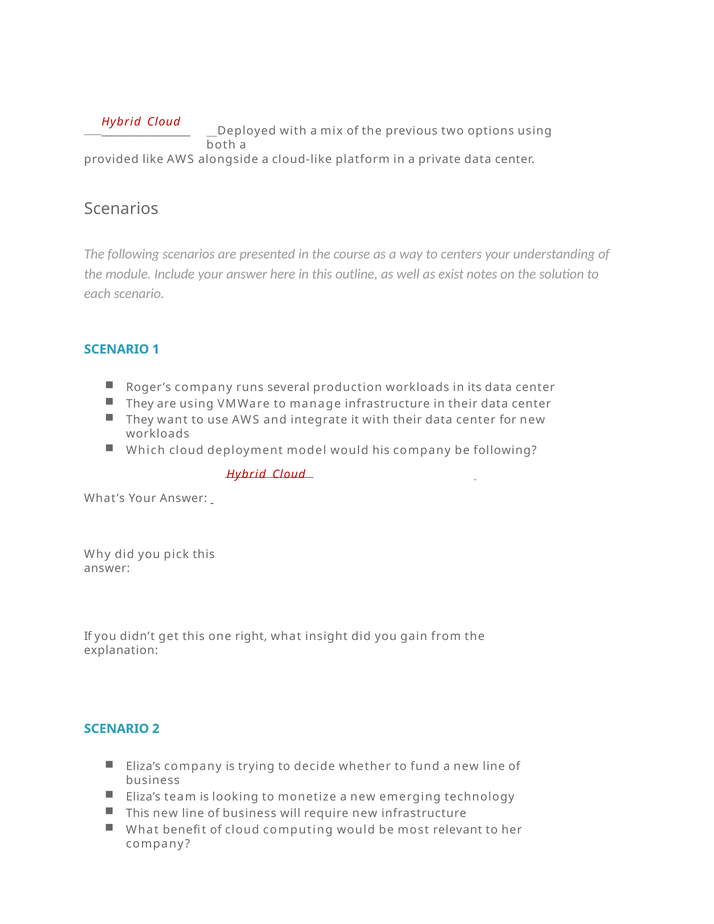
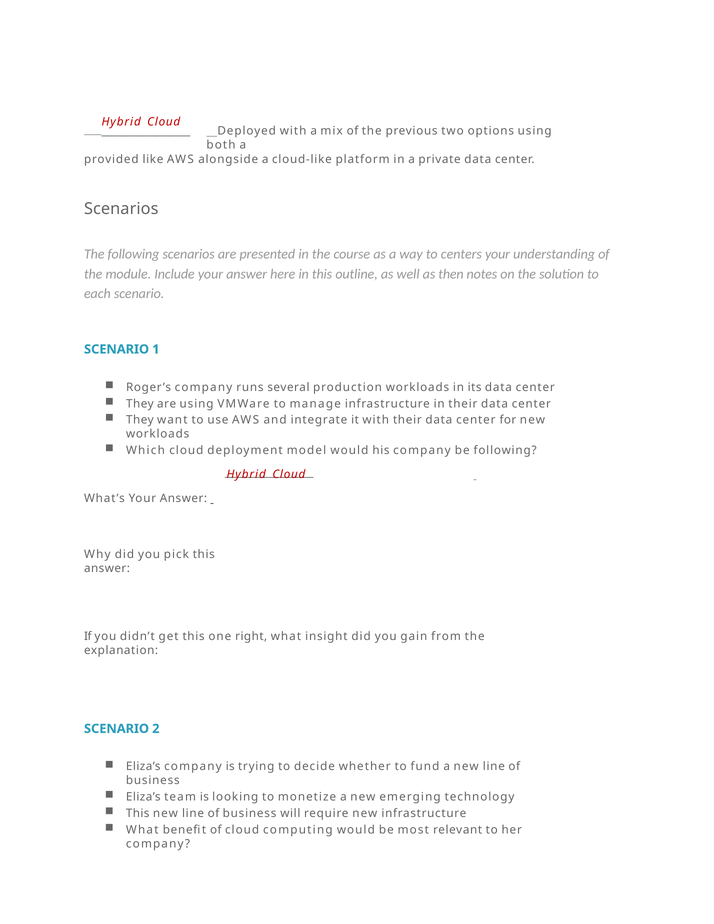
exist: exist -> then
